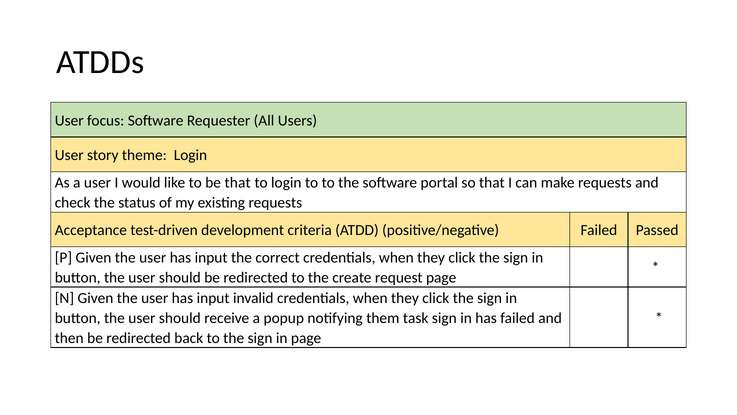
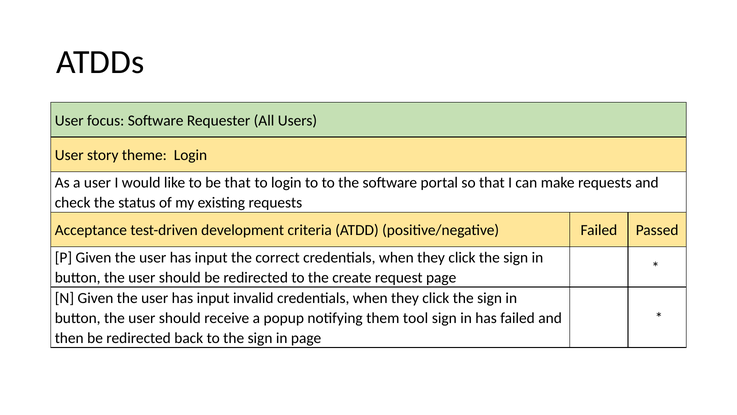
task: task -> tool
